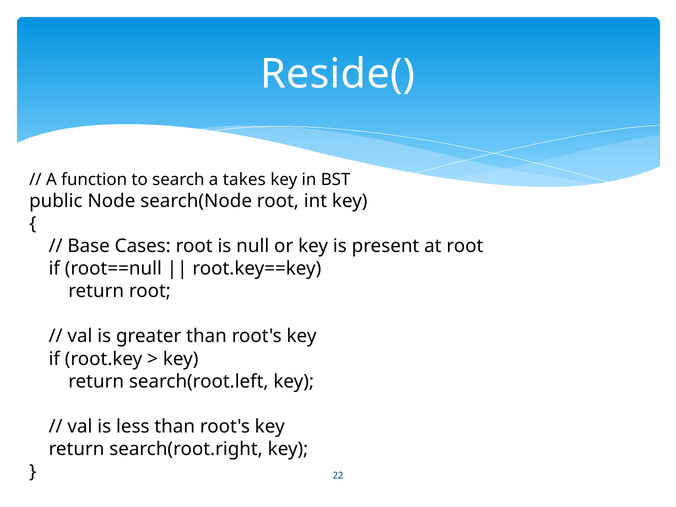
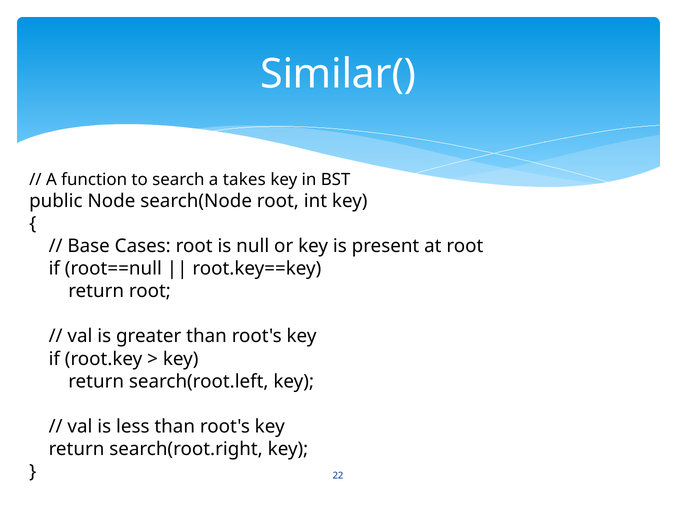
Reside(: Reside( -> Similar(
